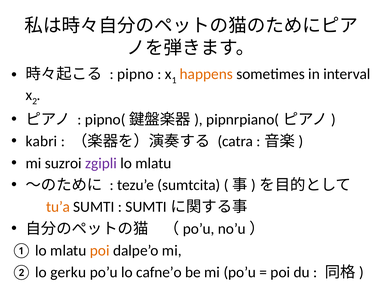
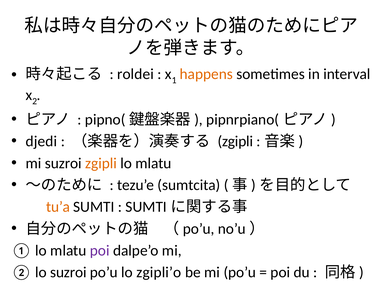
pipno: pipno -> roldei
kabri: kabri -> djedi
catra at (235, 141): catra -> zgipli
zgipli at (101, 163) colour: purple -> orange
poi at (100, 250) colour: orange -> purple
lo gerku: gerku -> suzroi
cafne’o: cafne’o -> zgipli’o
